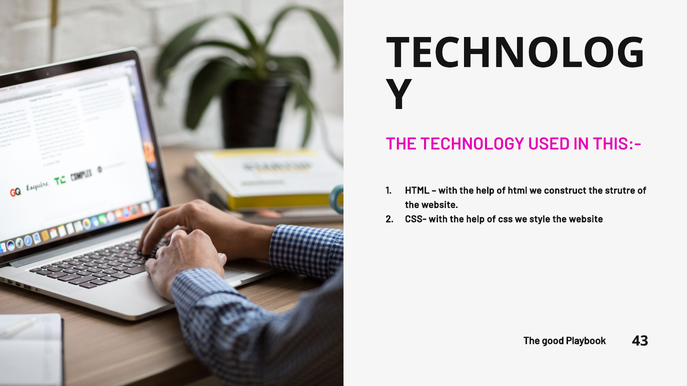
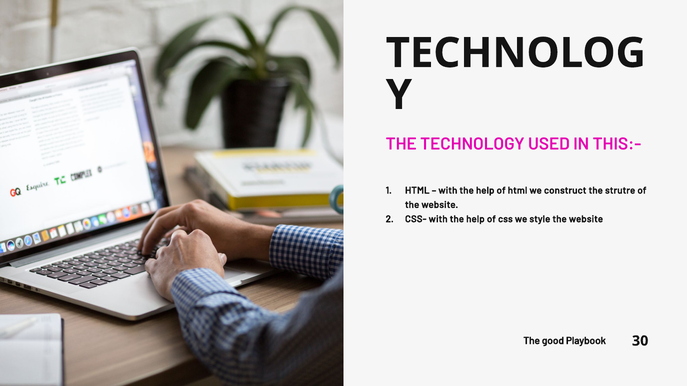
43: 43 -> 30
